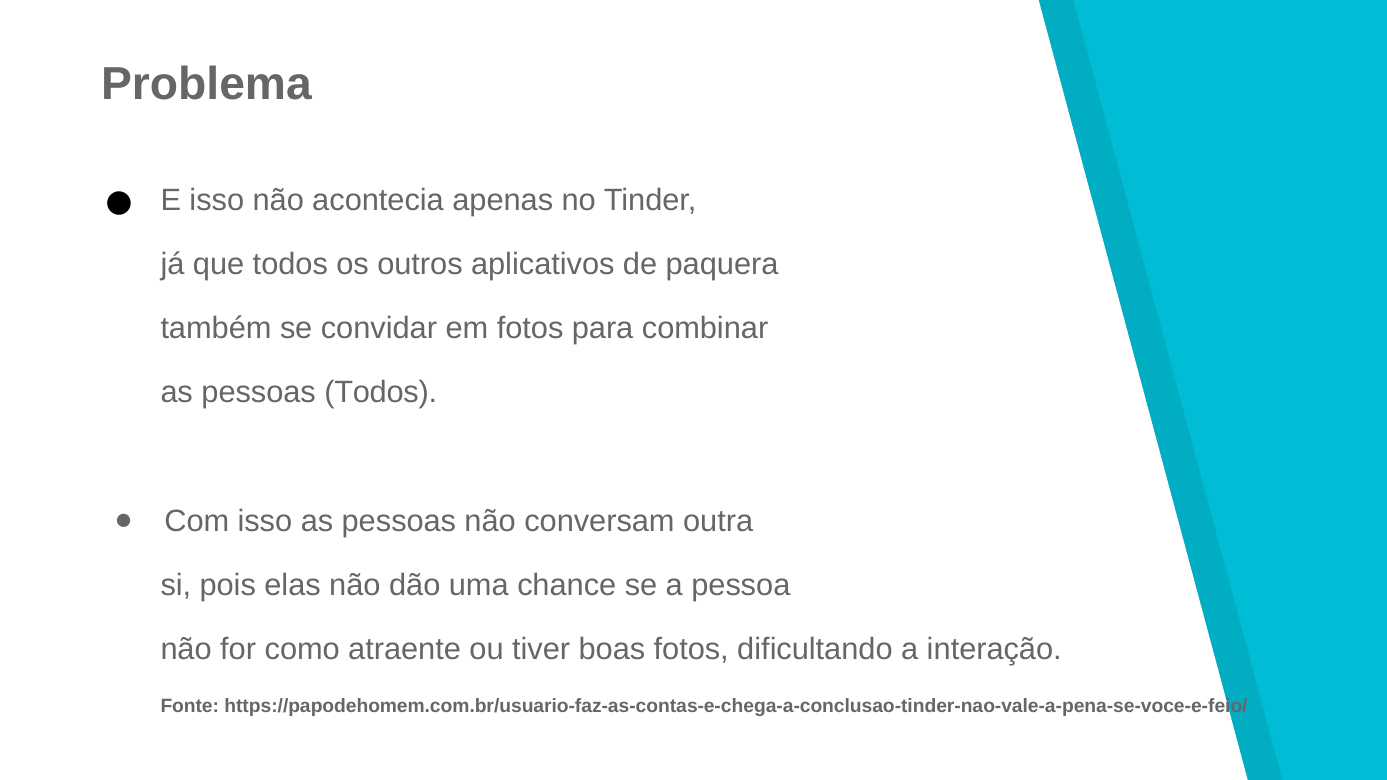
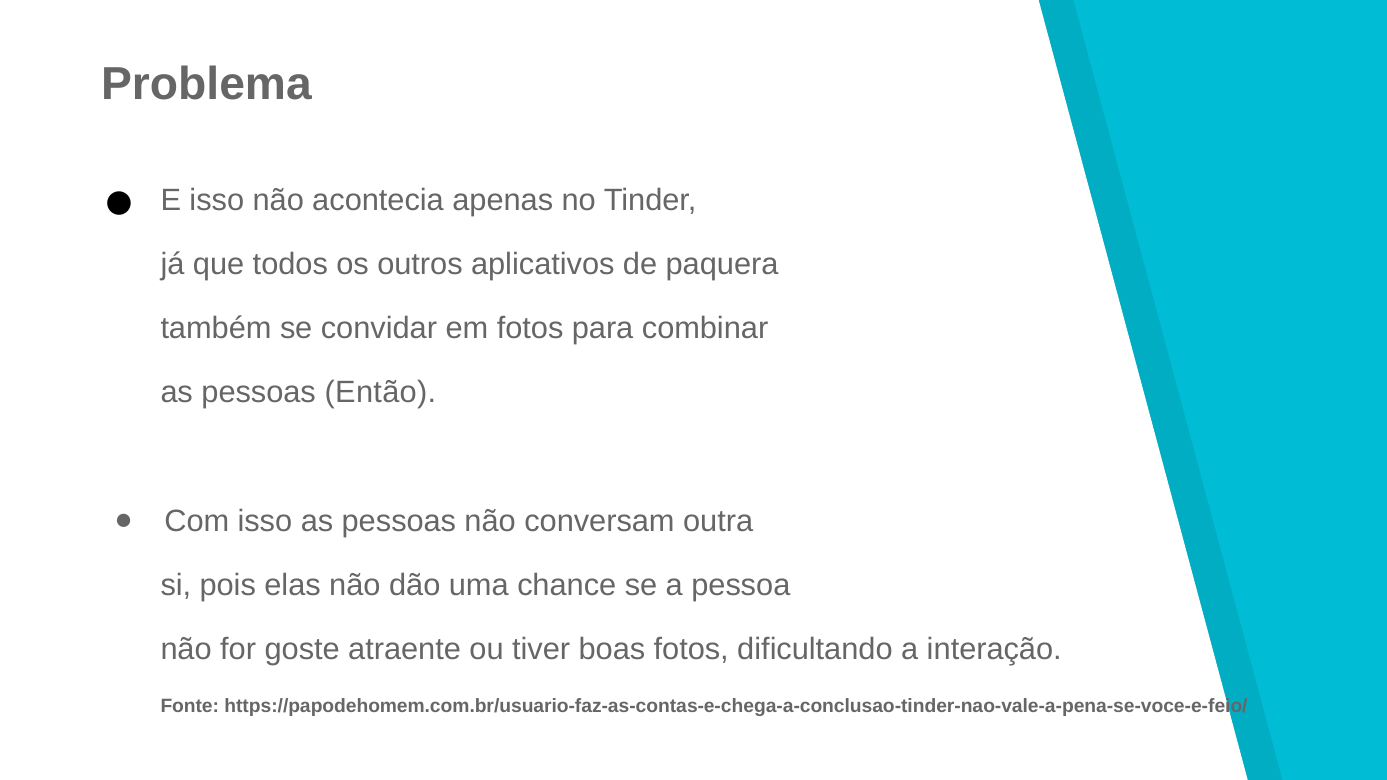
pessoas Todos: Todos -> Então
como: como -> goste
